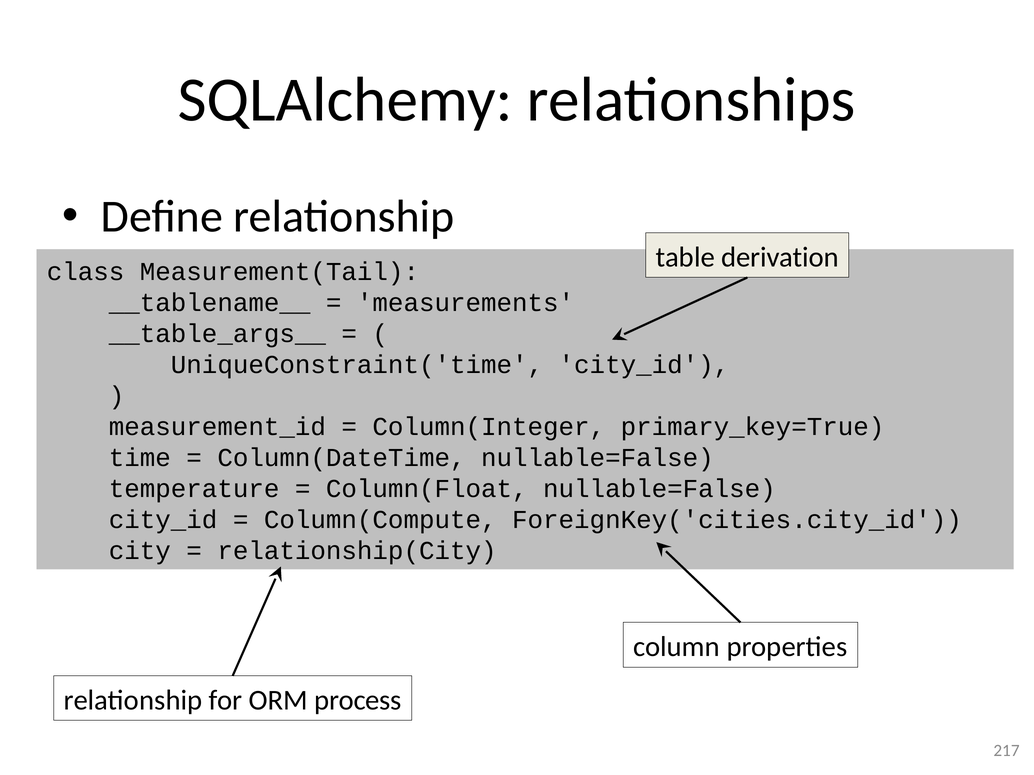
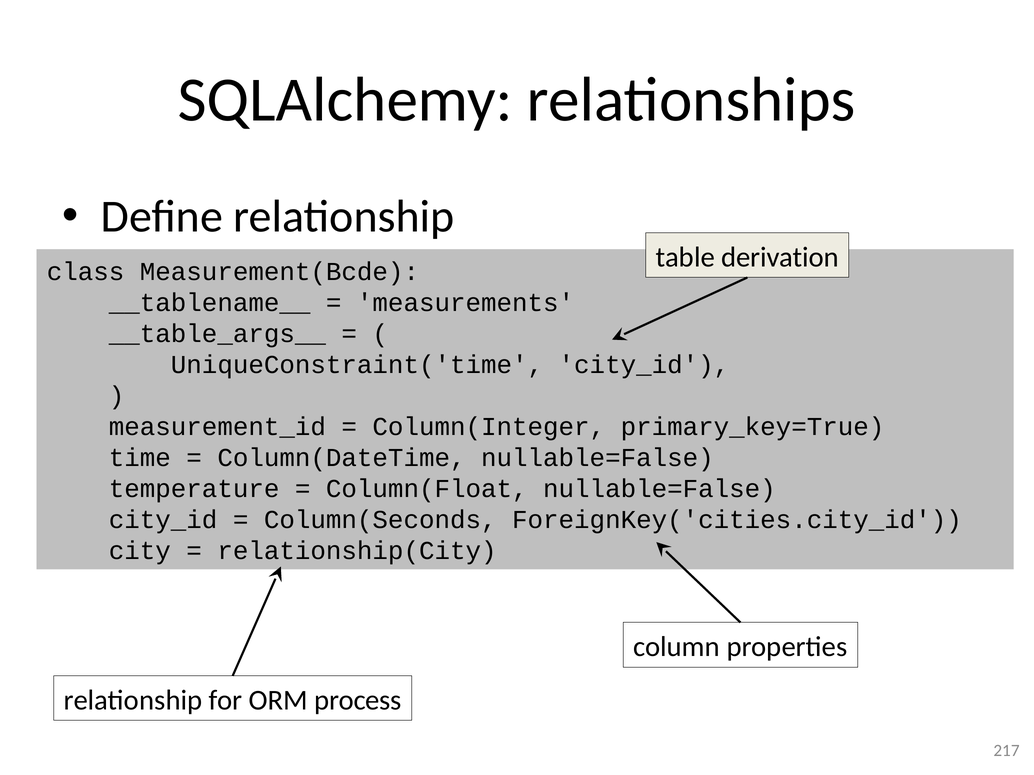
Measurement(Tail: Measurement(Tail -> Measurement(Bcde
Column(Compute: Column(Compute -> Column(Seconds
